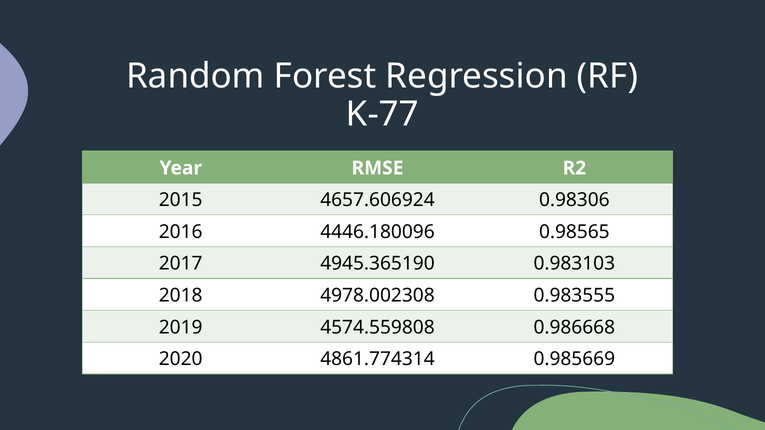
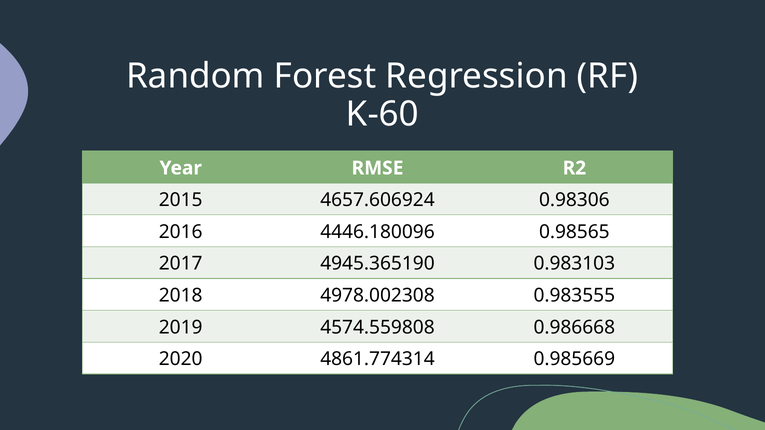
K-77: K-77 -> K-60
